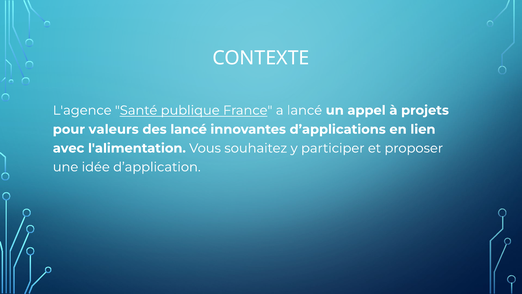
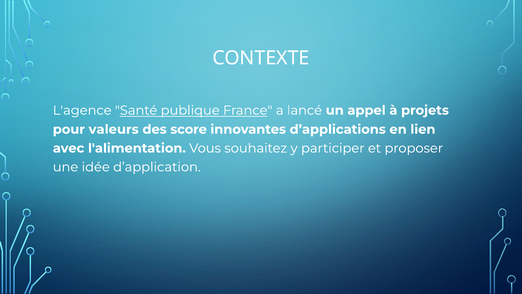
des lancé: lancé -> score
